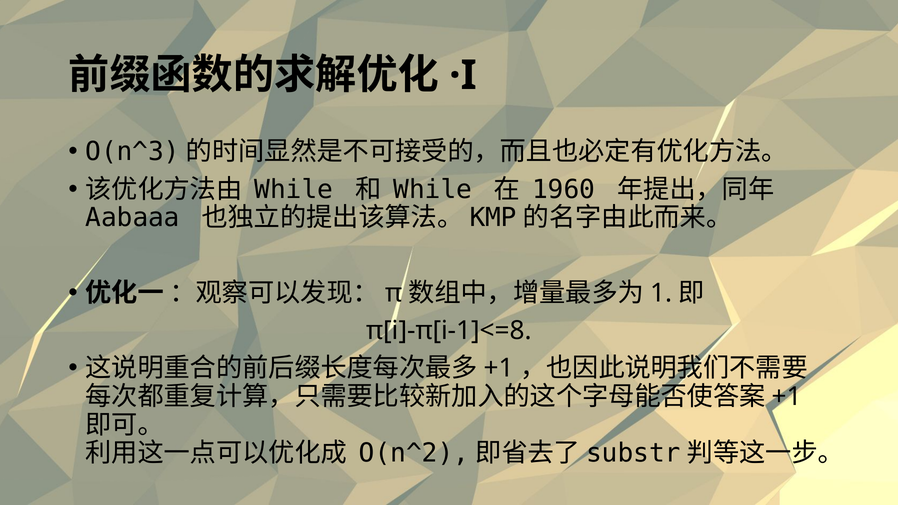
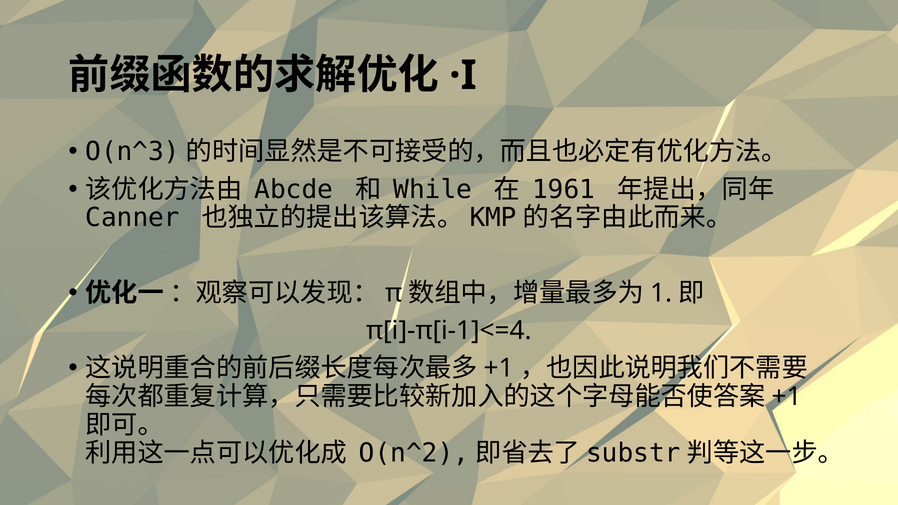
While at (294, 189): While -> Abcde
1960: 1960 -> 1961
Aabaaa: Aabaaa -> Canner
π[i]-π[i-1]<=8: π[i]-π[i-1]<=8 -> π[i]-π[i-1]<=4
